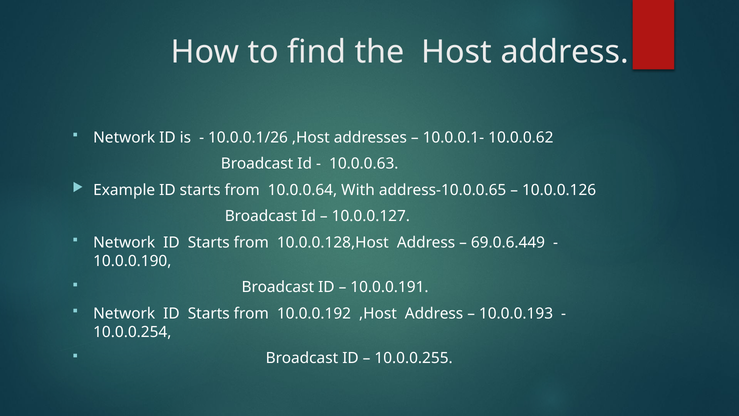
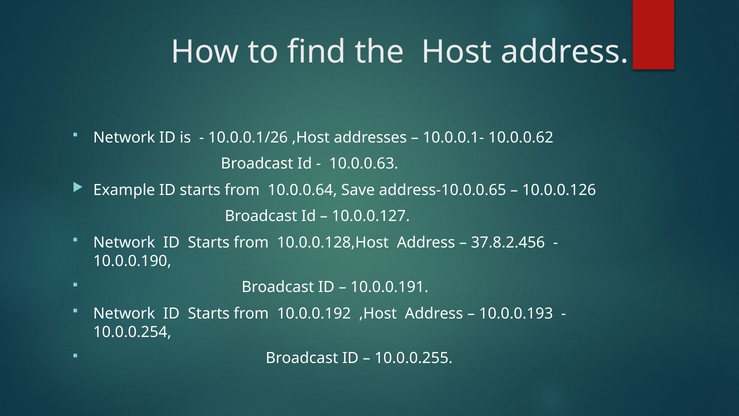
With: With -> Save
69.0.6.449: 69.0.6.449 -> 37.8.2.456
